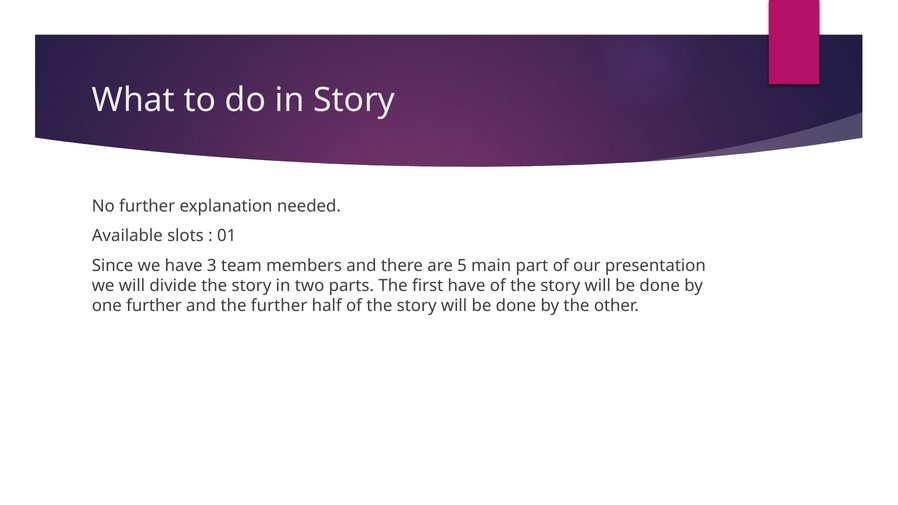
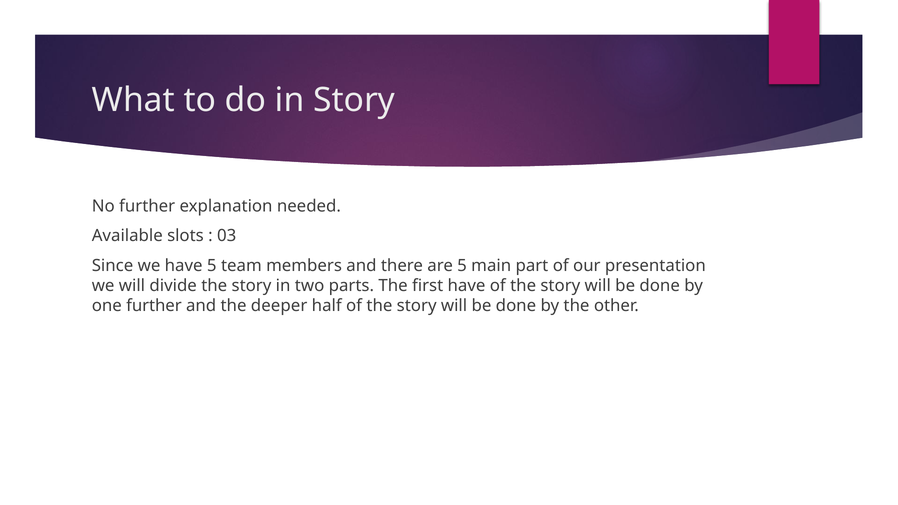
01: 01 -> 03
have 3: 3 -> 5
the further: further -> deeper
